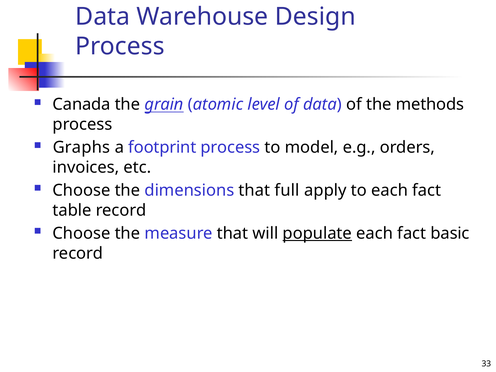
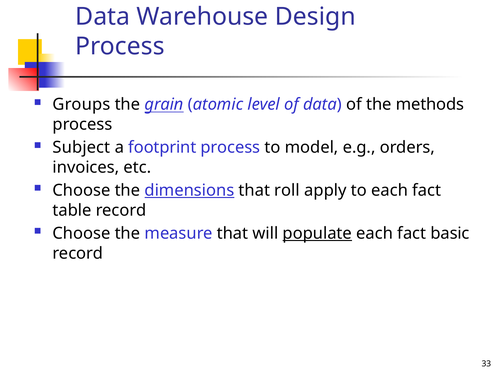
Canada: Canada -> Groups
Graphs: Graphs -> Subject
dimensions underline: none -> present
full: full -> roll
